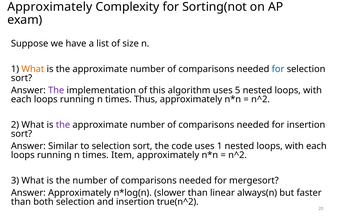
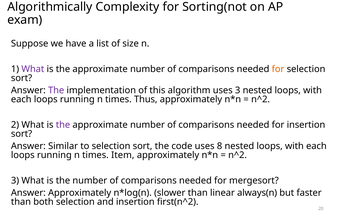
Approximately at (50, 7): Approximately -> Algorithmically
What at (33, 69) colour: orange -> purple
for at (278, 69) colour: blue -> orange
uses 5: 5 -> 3
uses 1: 1 -> 8
true(n^2: true(n^2 -> first(n^2
